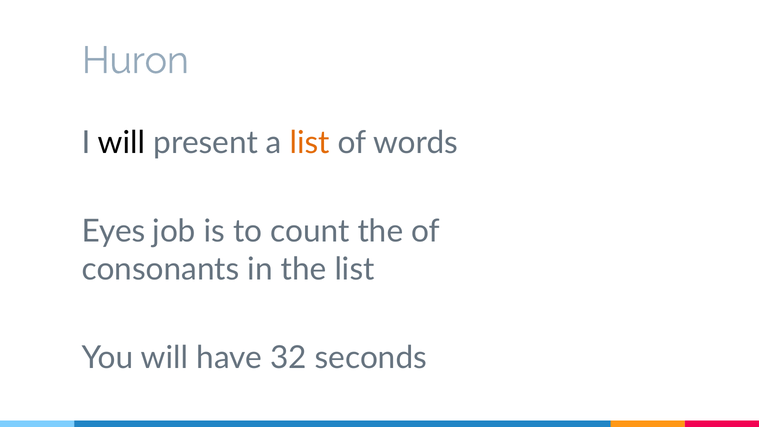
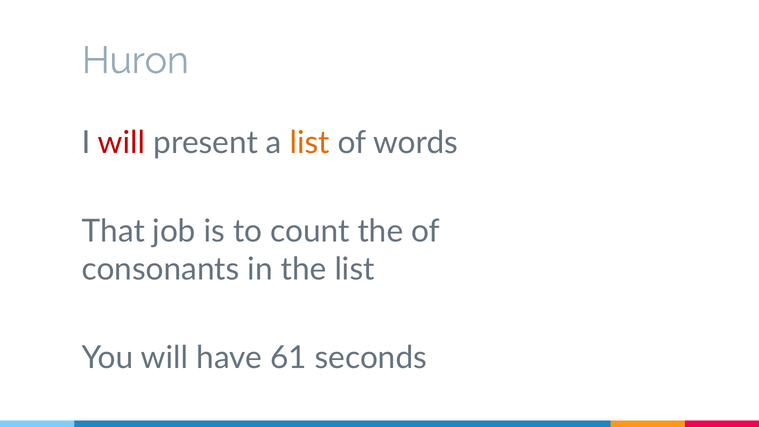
will at (122, 143) colour: black -> red
Eyes: Eyes -> That
32: 32 -> 61
